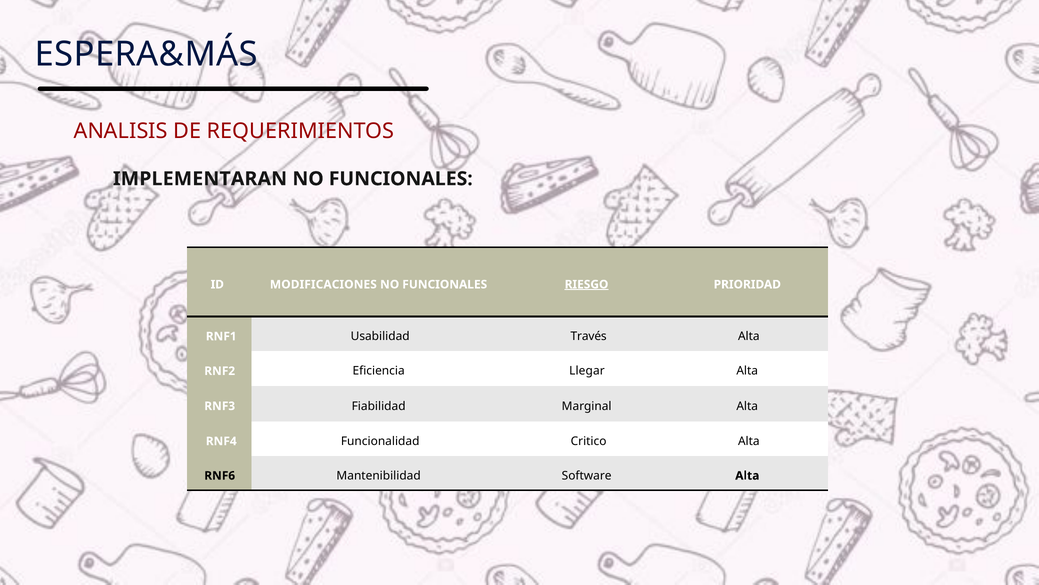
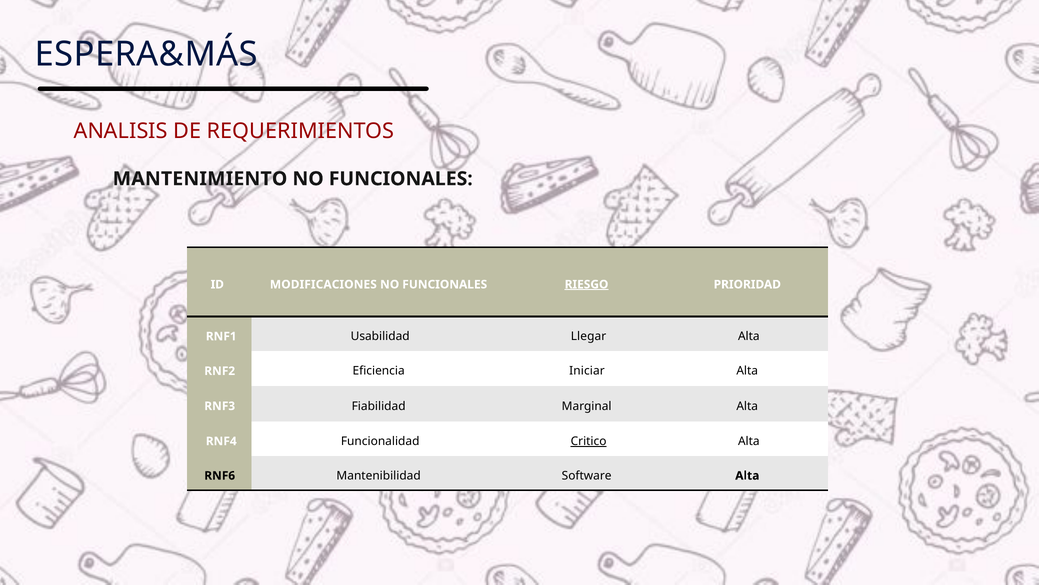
IMPLEMENTARAN: IMPLEMENTARAN -> MANTENIMIENTO
Través: Través -> Llegar
Llegar: Llegar -> Iniciar
Critico underline: none -> present
